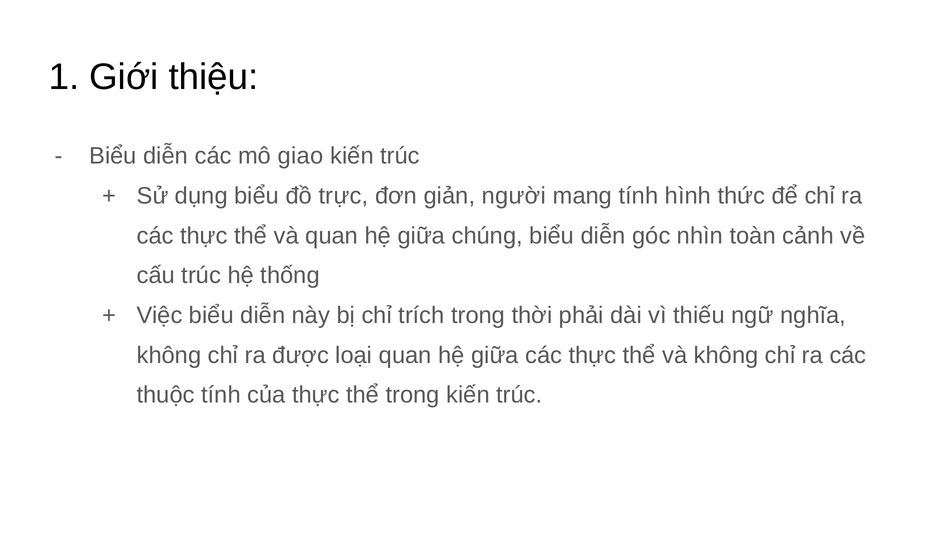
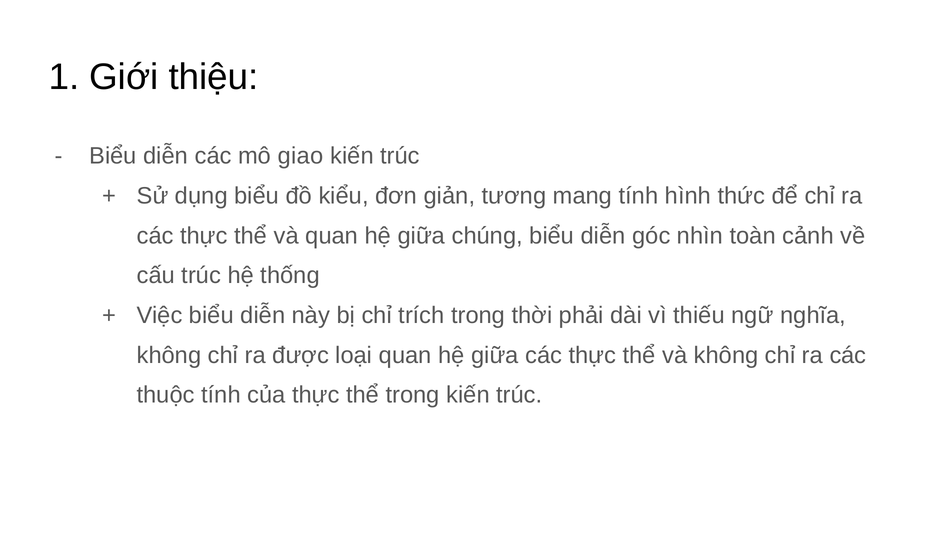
trực: trực -> kiểu
người: người -> tương
